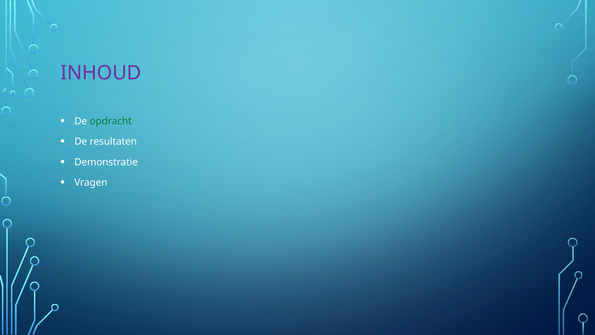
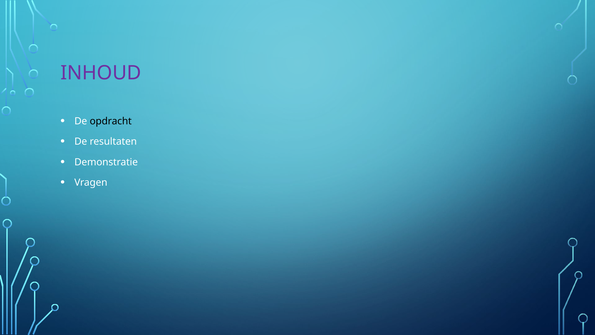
opdracht colour: green -> black
